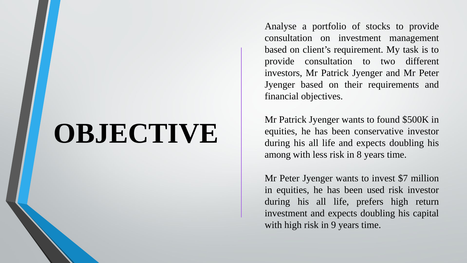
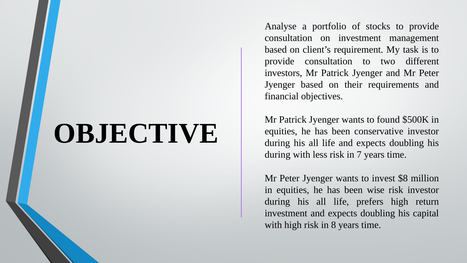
among at (278, 155): among -> during
8: 8 -> 7
$7: $7 -> $8
used: used -> wise
9: 9 -> 8
